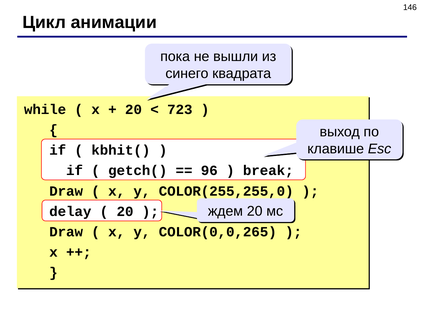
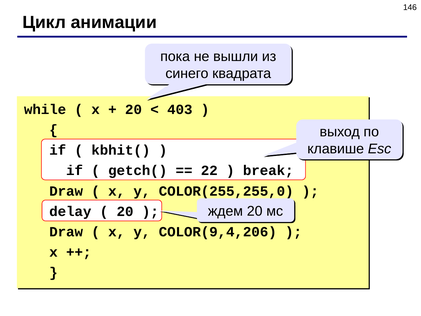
723: 723 -> 403
96: 96 -> 22
COLOR(0,0,265: COLOR(0,0,265 -> COLOR(9,4,206
